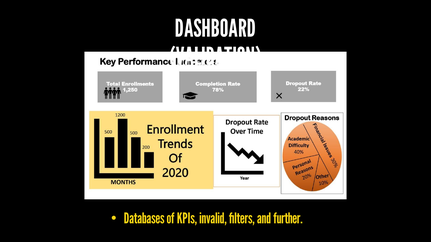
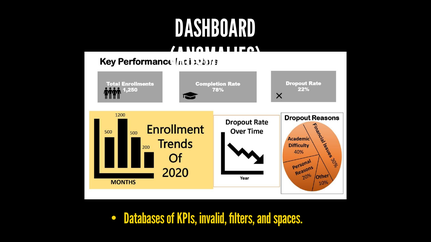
VALIDATION: VALIDATION -> ANOMALIES
further: further -> spaces
